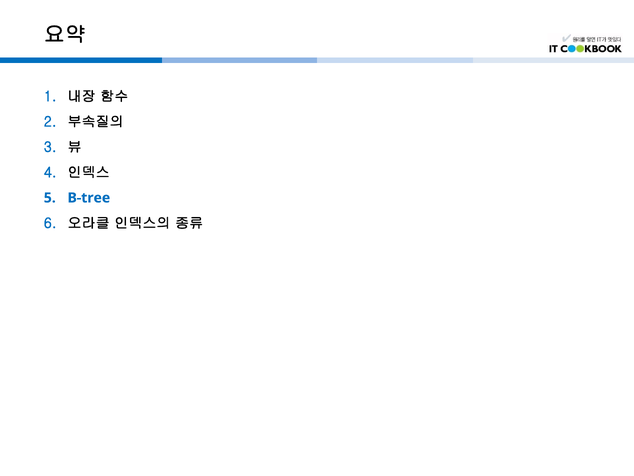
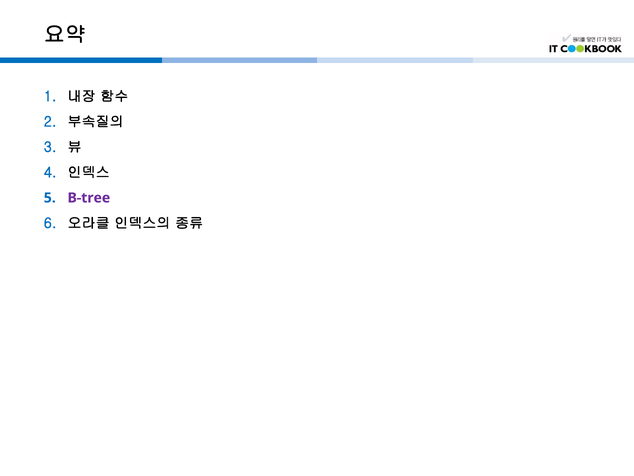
B-tree colour: blue -> purple
